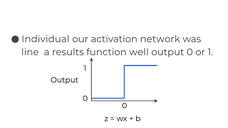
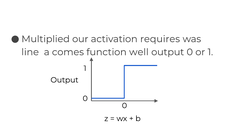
Individual: Individual -> Multiplied
network: network -> requires
results: results -> comes
